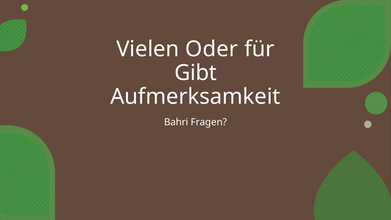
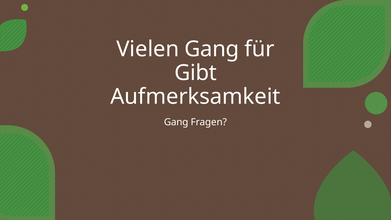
Vielen Oder: Oder -> Gang
Bahri at (176, 122): Bahri -> Gang
